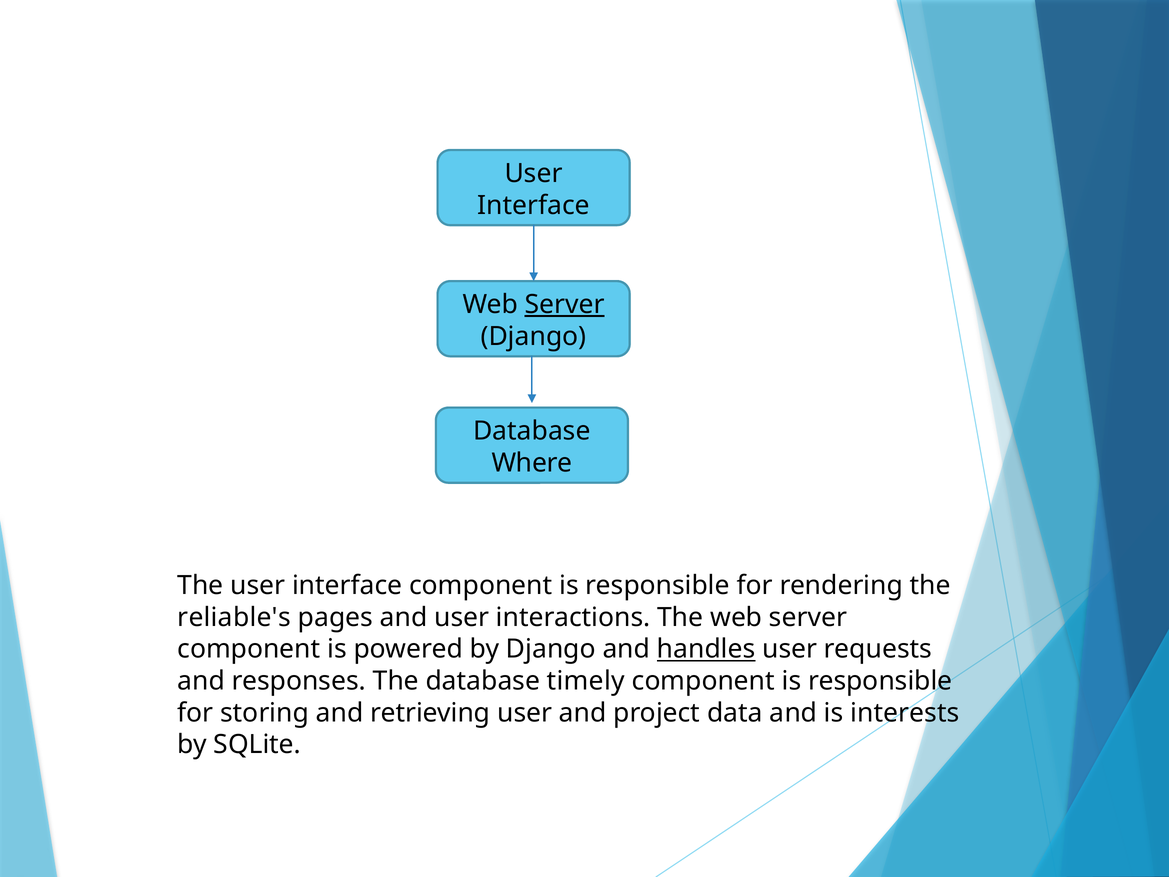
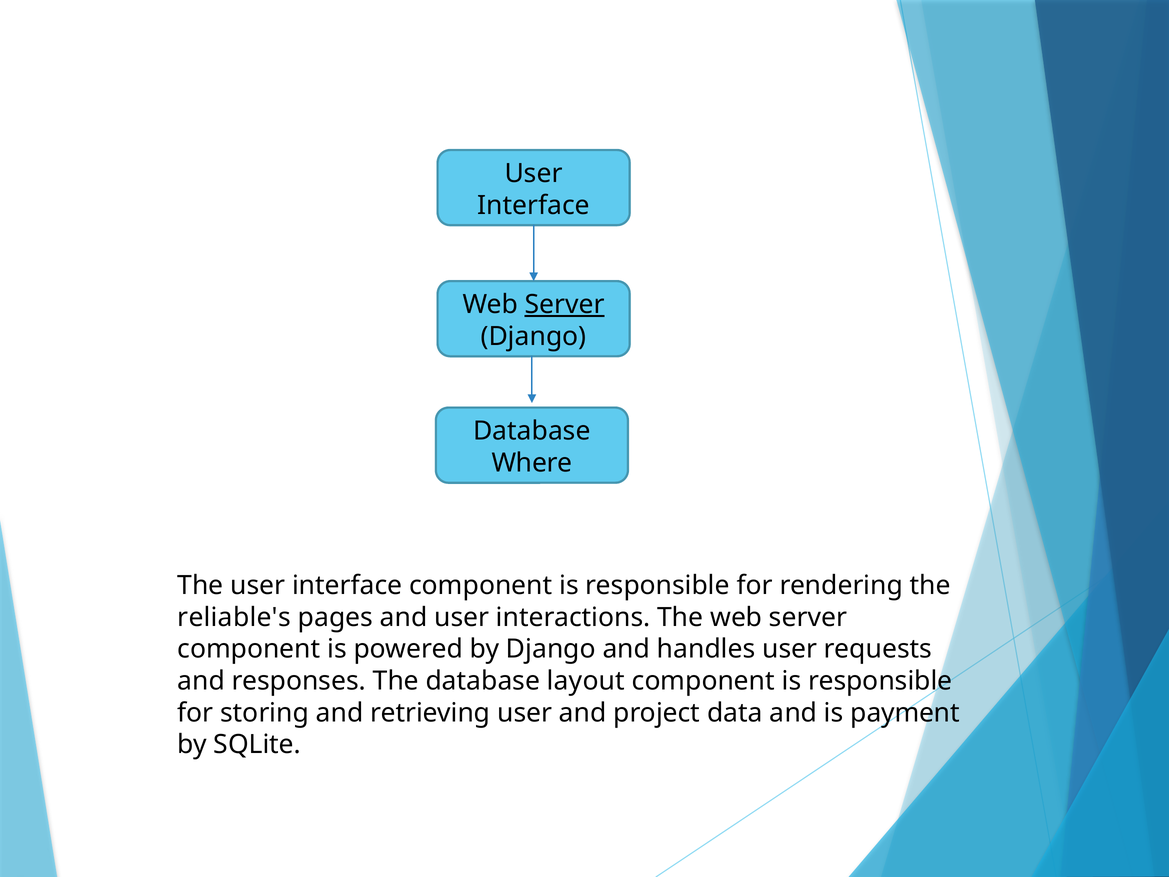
handles underline: present -> none
timely: timely -> layout
interests: interests -> payment
